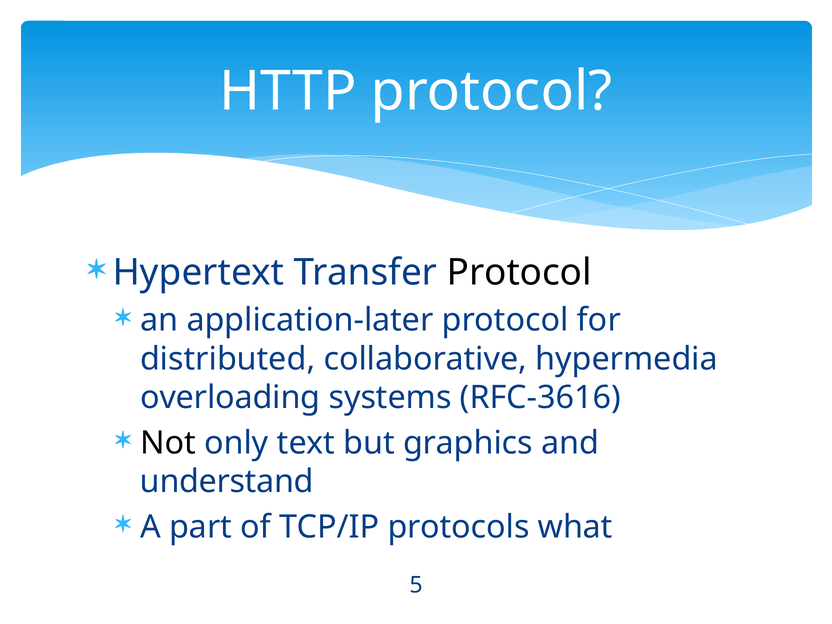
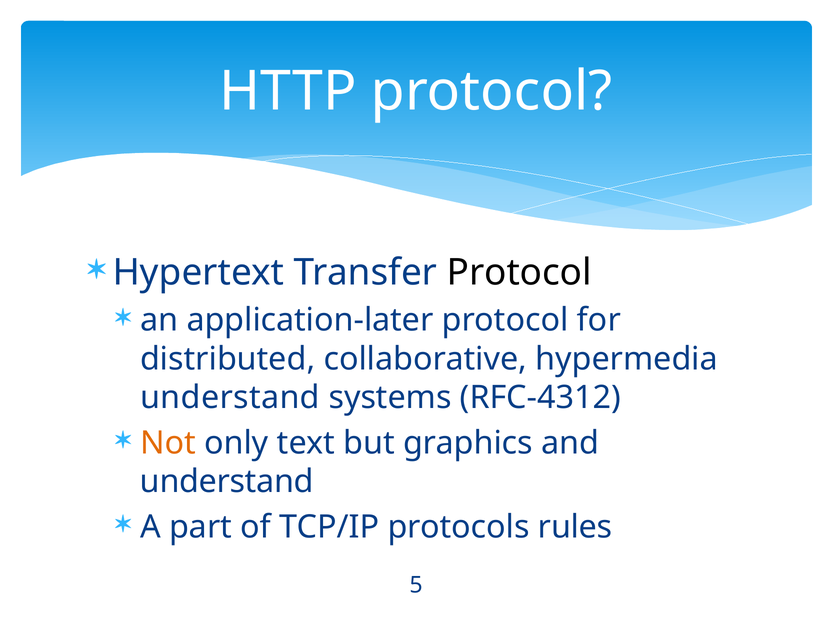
overloading at (230, 398): overloading -> understand
RFC-3616: RFC-3616 -> RFC-4312
Not colour: black -> orange
what: what -> rules
